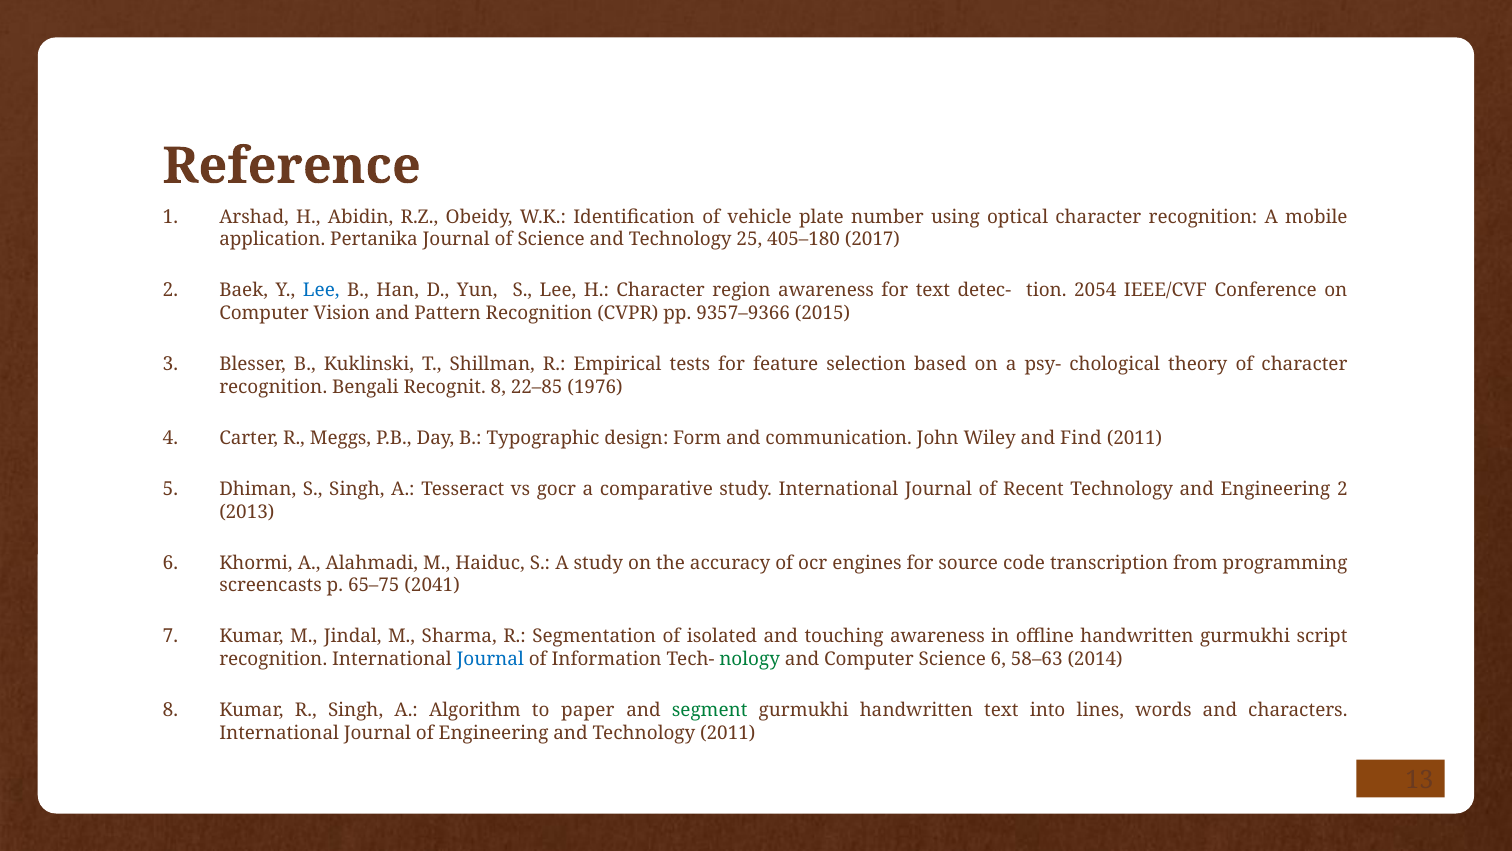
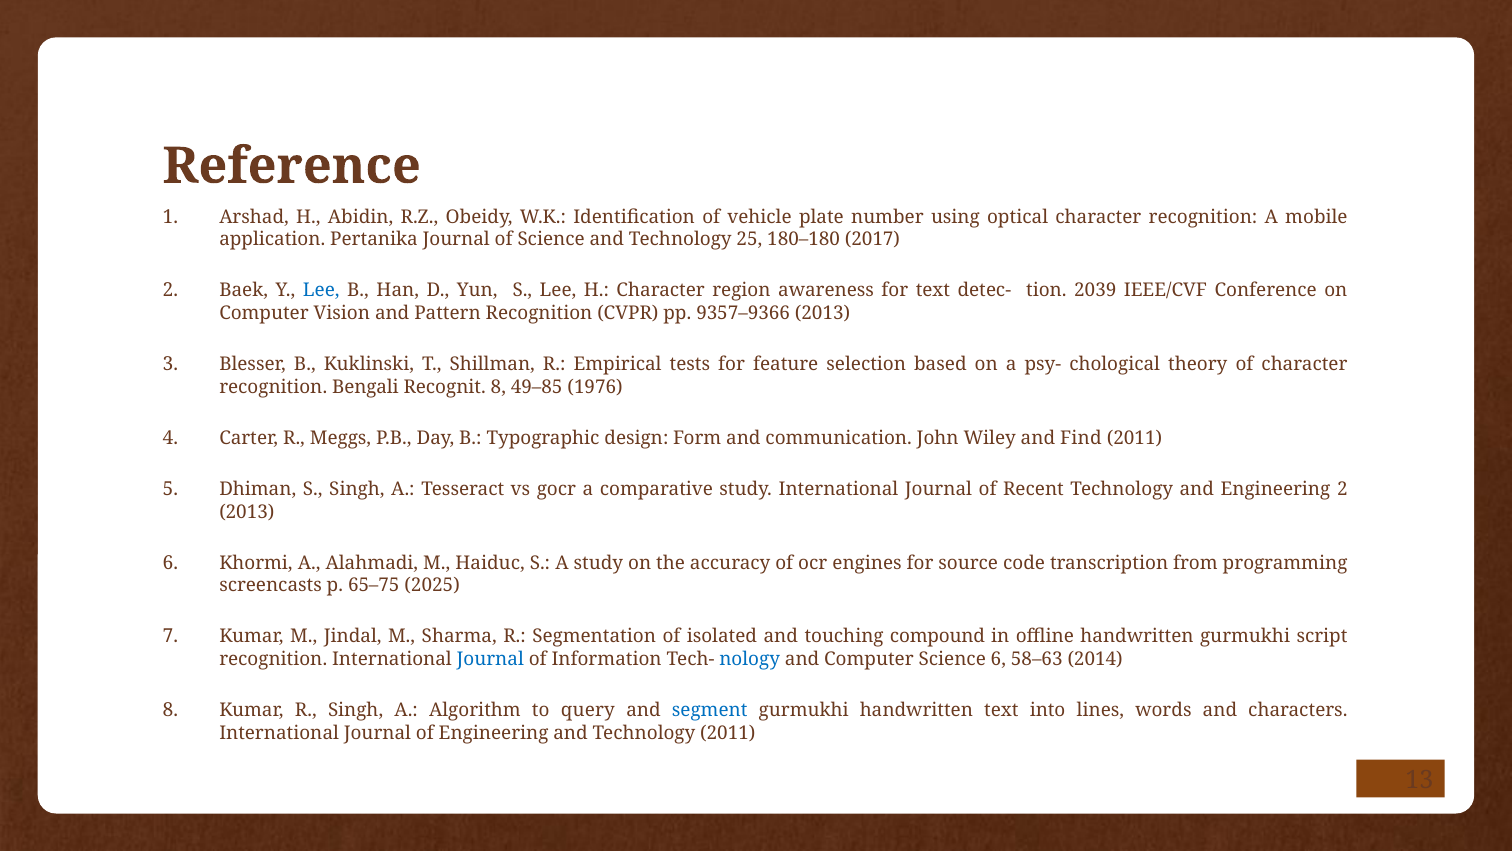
405–180: 405–180 -> 180–180
2054: 2054 -> 2039
9357–9366 2015: 2015 -> 2013
22–85: 22–85 -> 49–85
2041: 2041 -> 2025
touching awareness: awareness -> compound
nology colour: green -> blue
paper: paper -> query
segment colour: green -> blue
